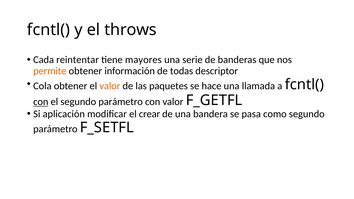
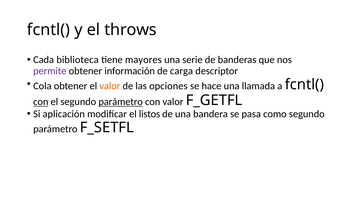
reintentar: reintentar -> biblioteca
permite colour: orange -> purple
todas: todas -> carga
paquetes: paquetes -> opciones
parámetro at (121, 102) underline: none -> present
crear: crear -> listos
